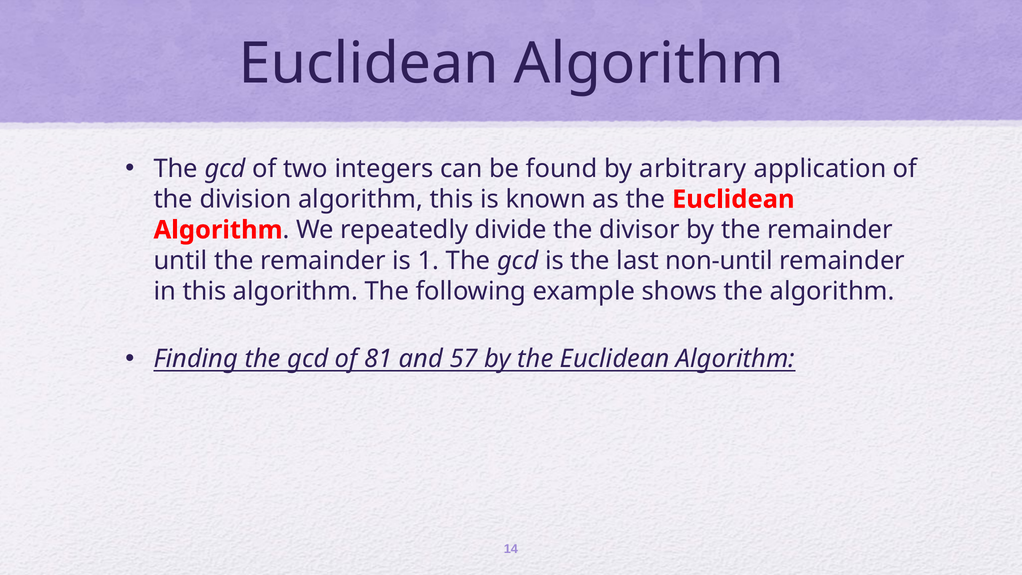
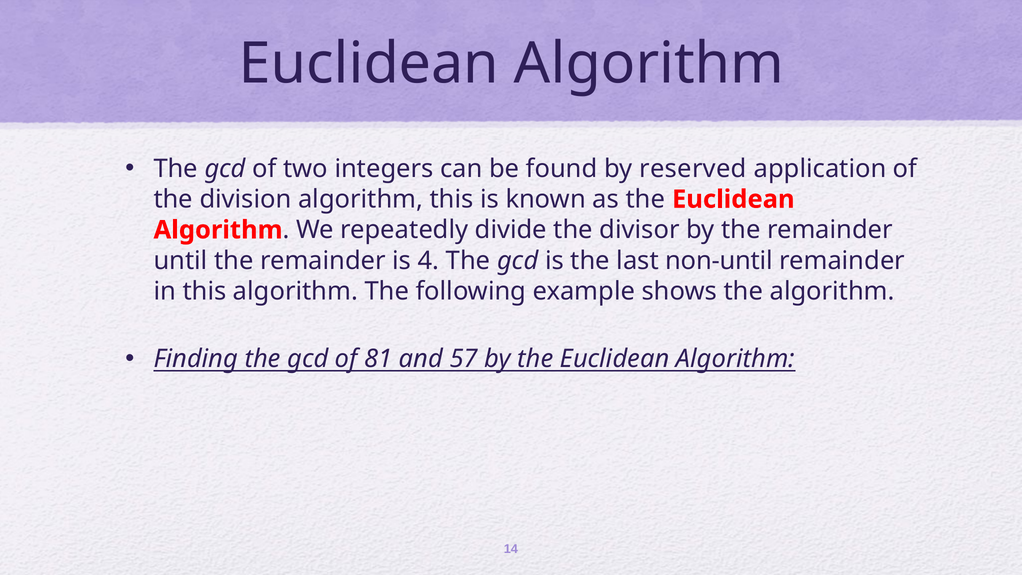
arbitrary: arbitrary -> reserved
1: 1 -> 4
